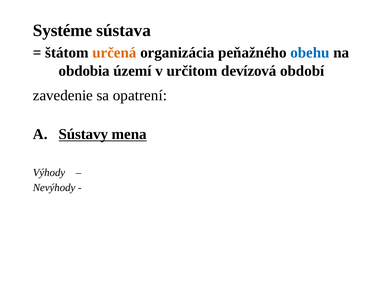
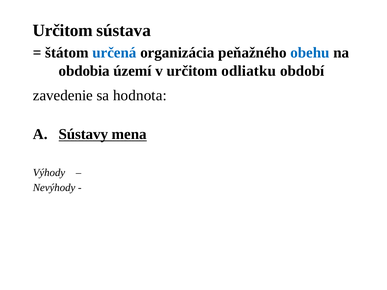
Systéme at (63, 31): Systéme -> Určitom
určená colour: orange -> blue
devízová: devízová -> odliatku
opatrení: opatrení -> hodnota
